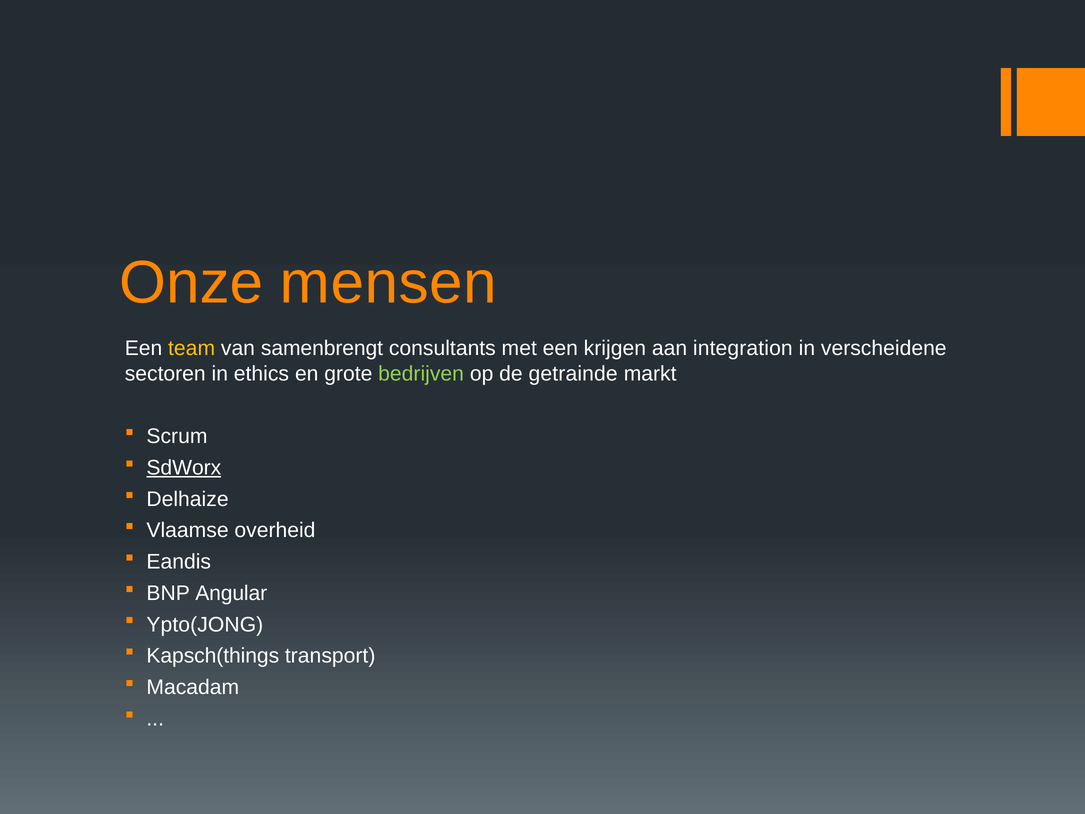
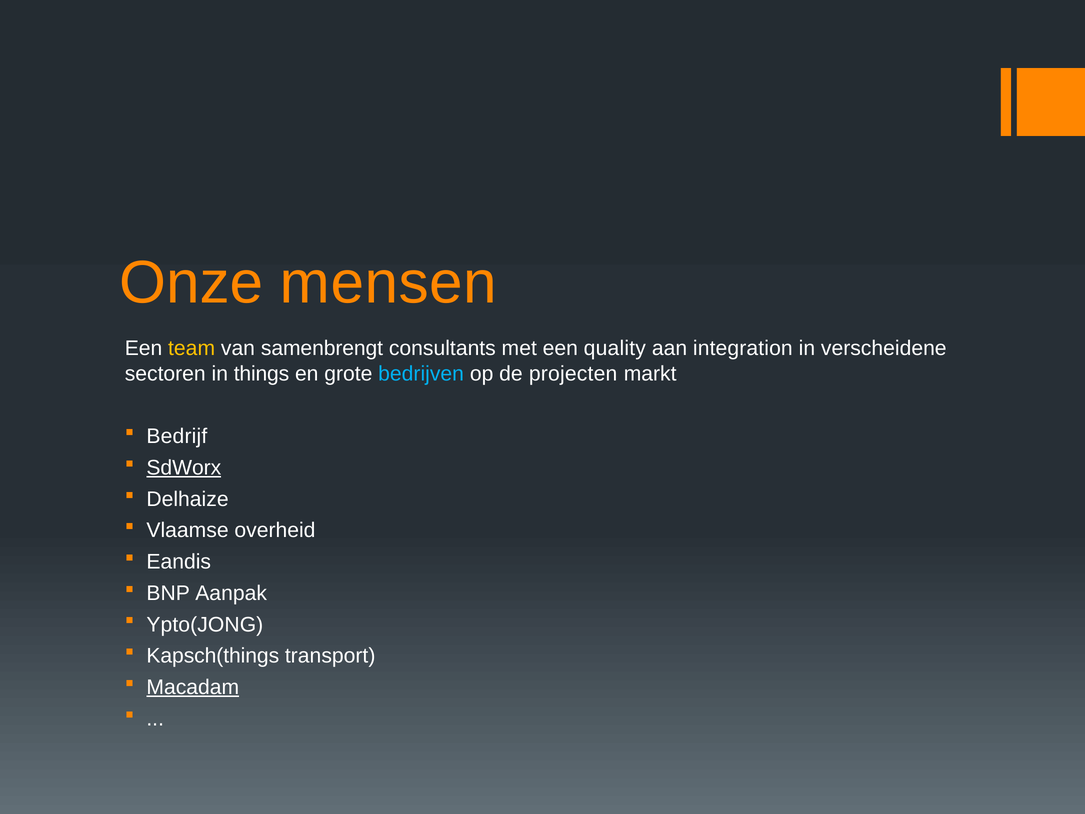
krijgen: krijgen -> quality
ethics: ethics -> things
bedrijven colour: light green -> light blue
getrainde: getrainde -> projecten
Scrum: Scrum -> Bedrijf
Angular: Angular -> Aanpak
Macadam underline: none -> present
